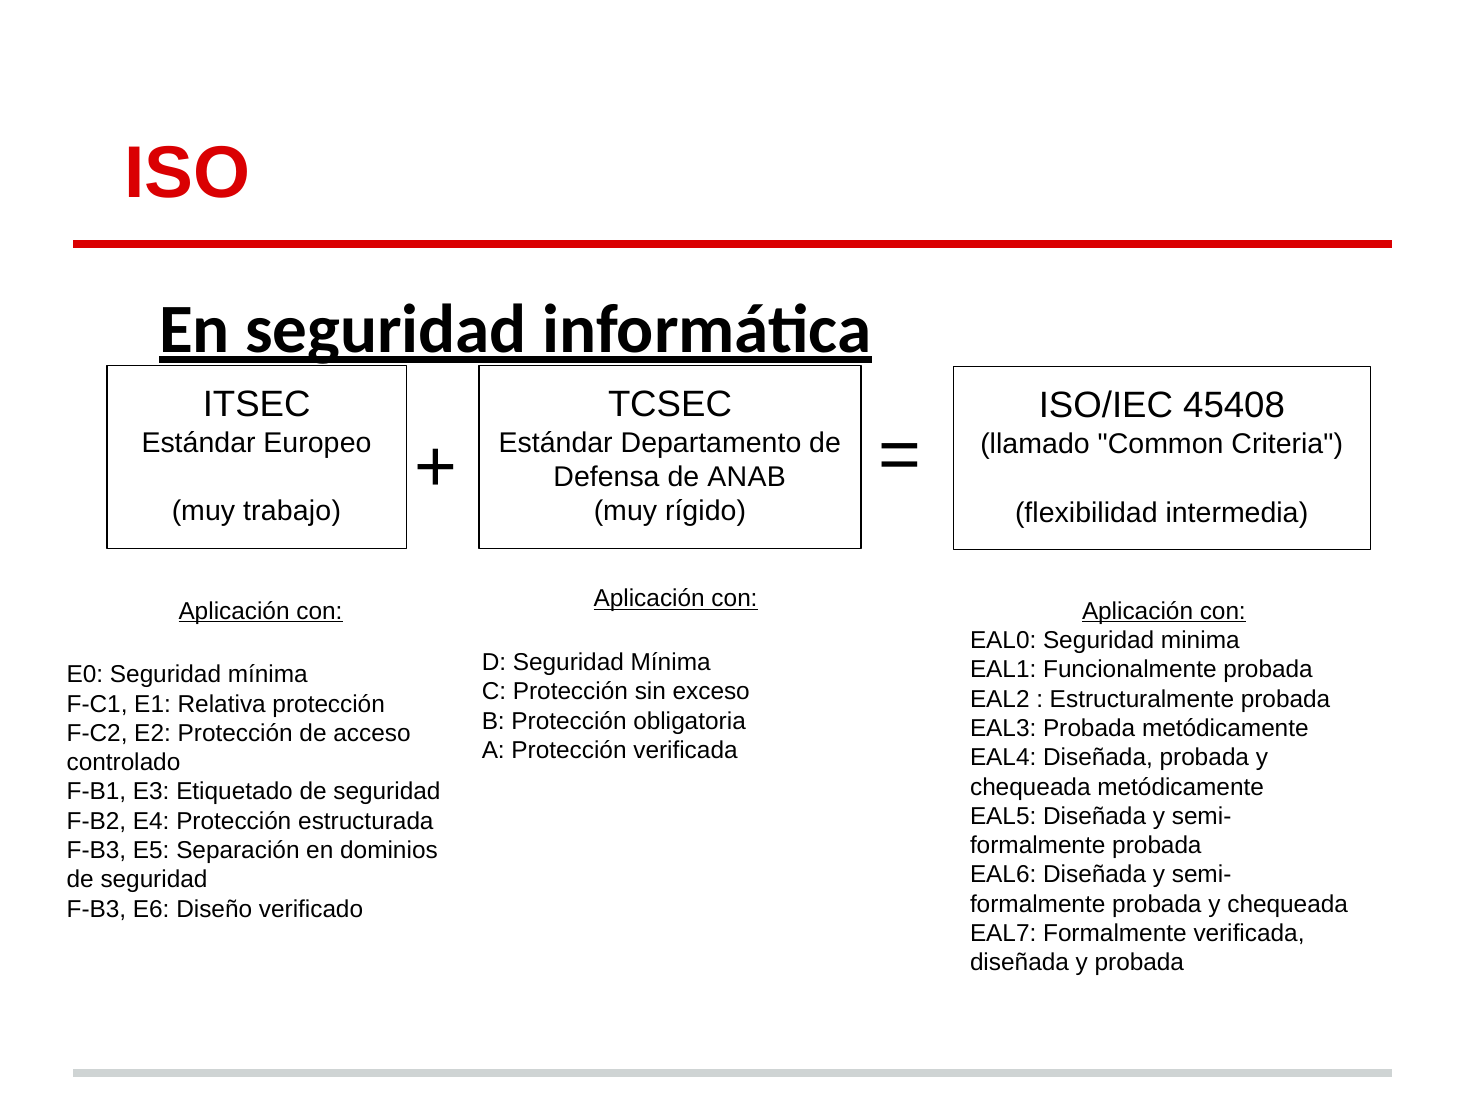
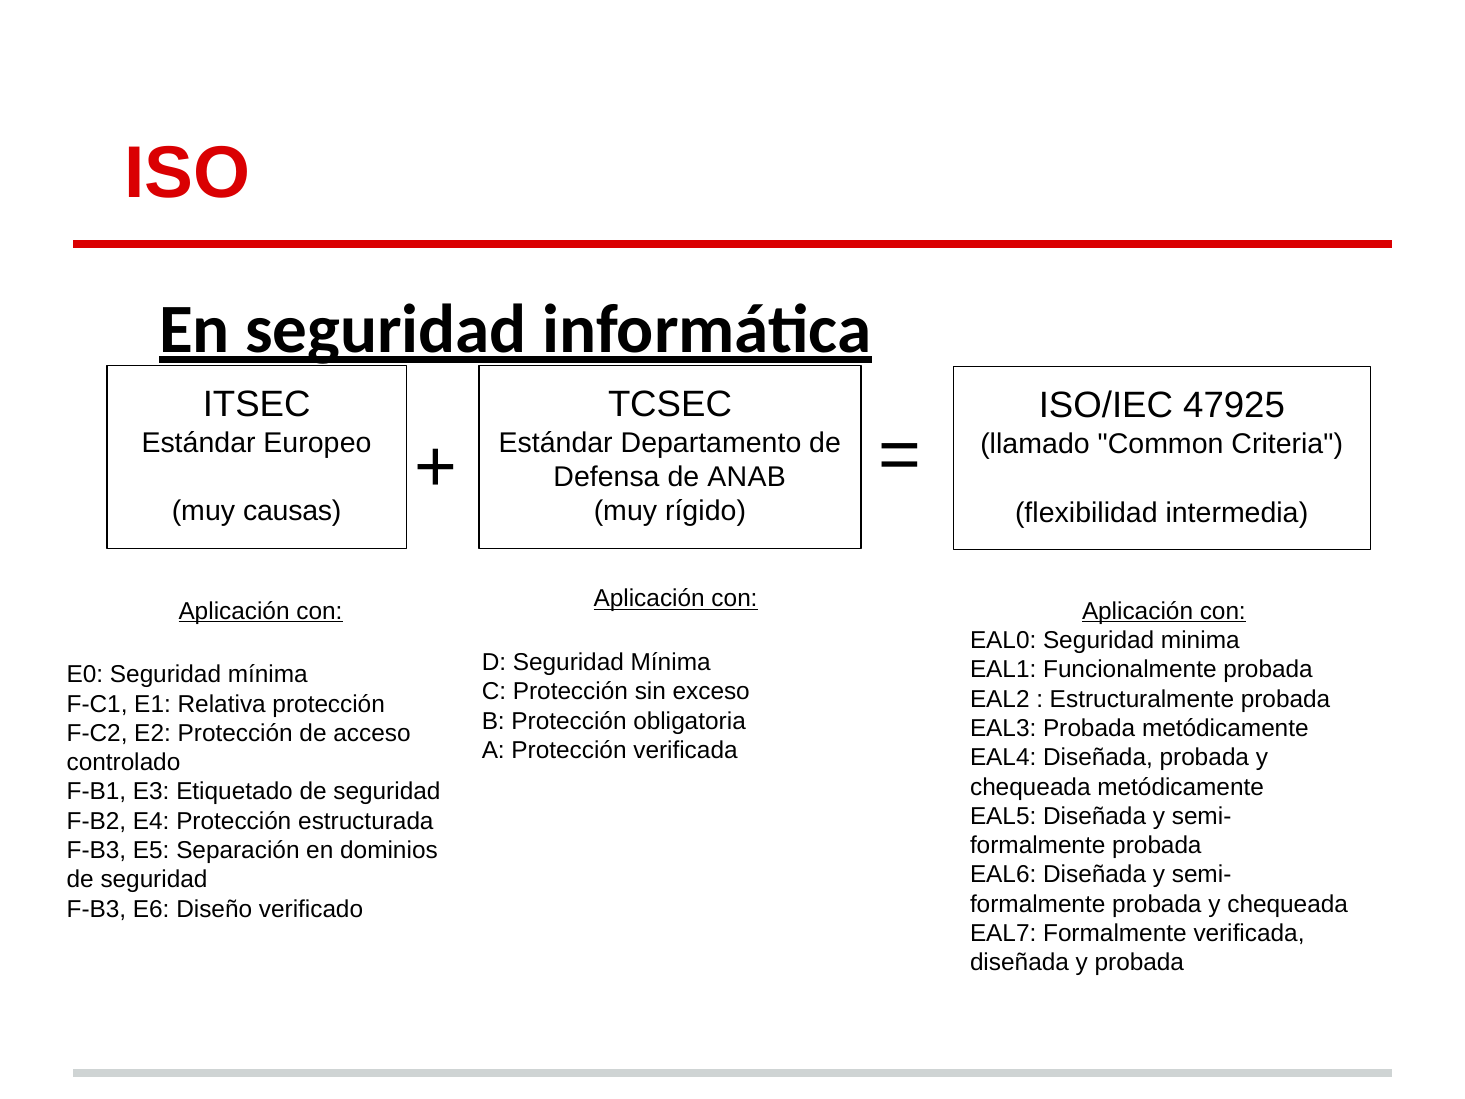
45408: 45408 -> 47925
trabajo: trabajo -> causas
